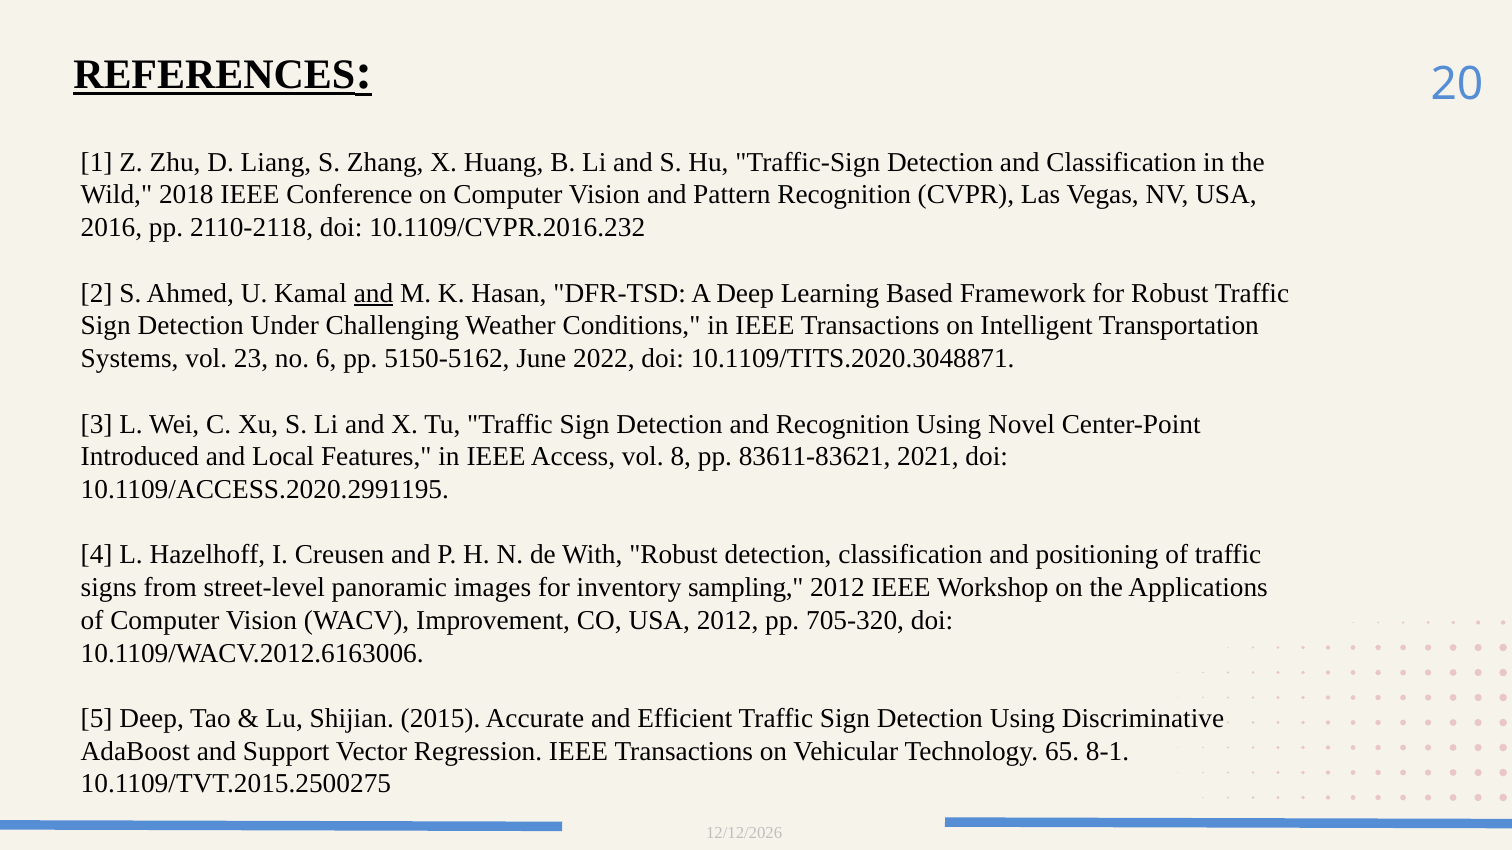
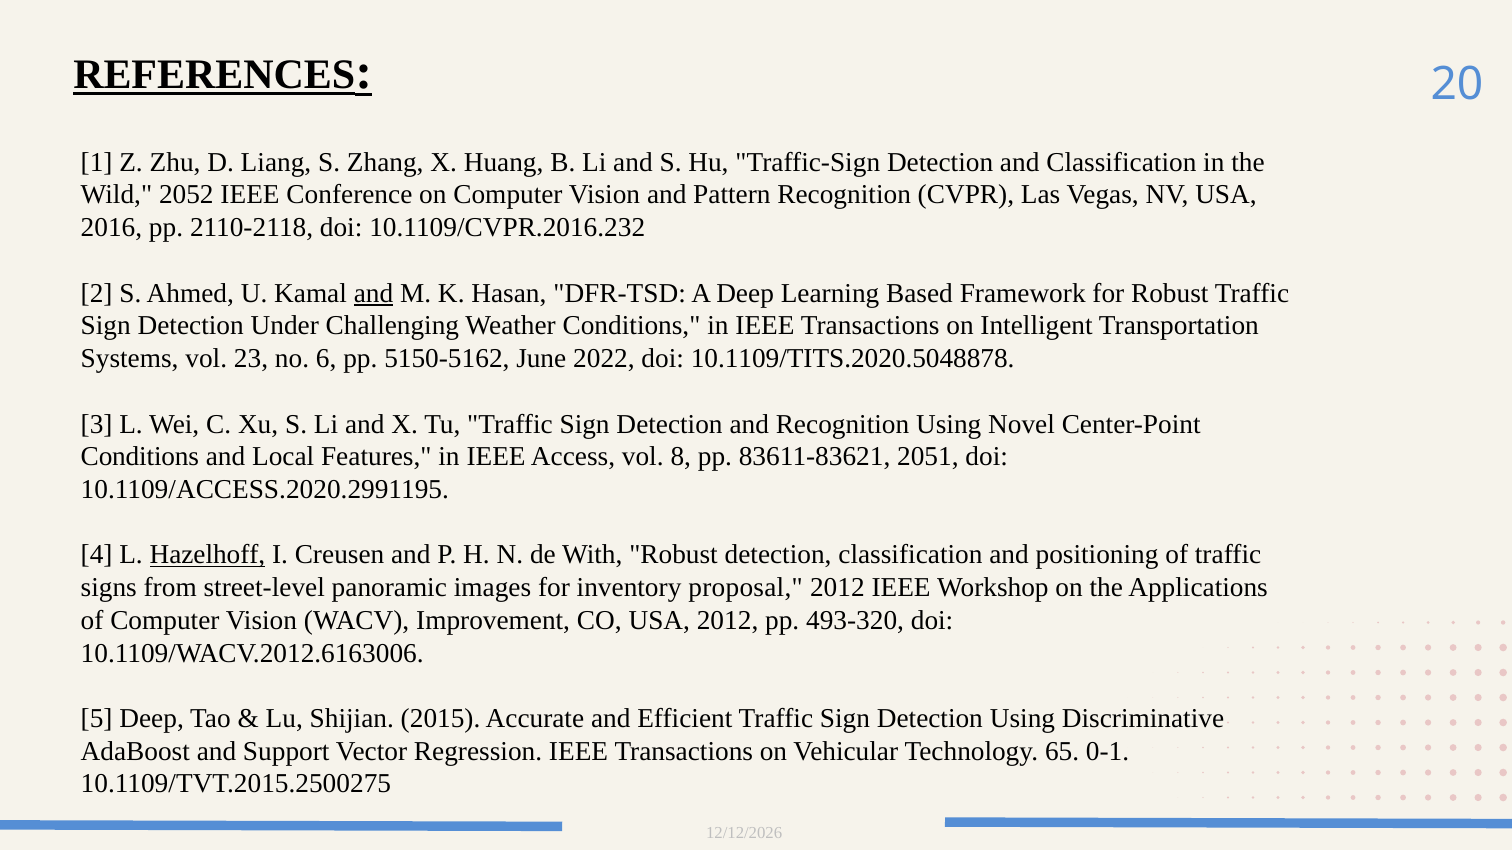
2018: 2018 -> 2052
10.1109/TITS.2020.3048871: 10.1109/TITS.2020.3048871 -> 10.1109/TITS.2020.5048878
Introduced at (140, 457): Introduced -> Conditions
2021: 2021 -> 2051
Hazelhoff underline: none -> present
sampling: sampling -> proposal
705-320: 705-320 -> 493-320
8-1: 8-1 -> 0-1
